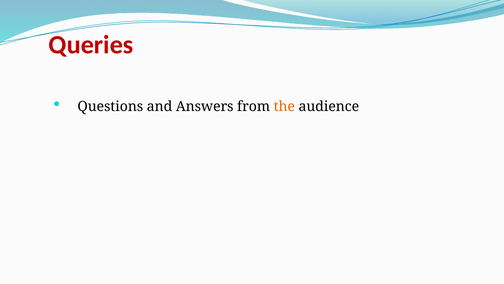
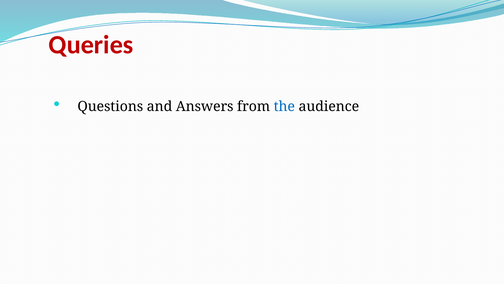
the colour: orange -> blue
